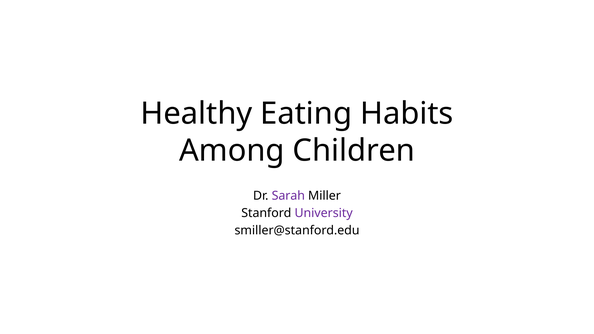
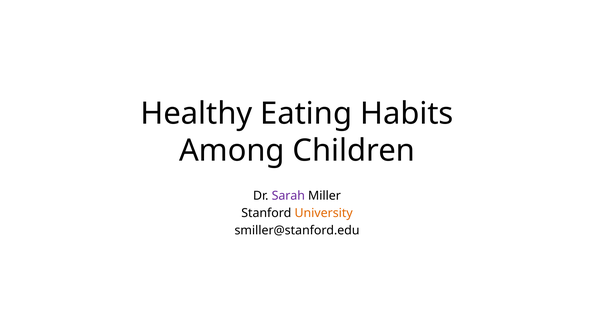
University colour: purple -> orange
